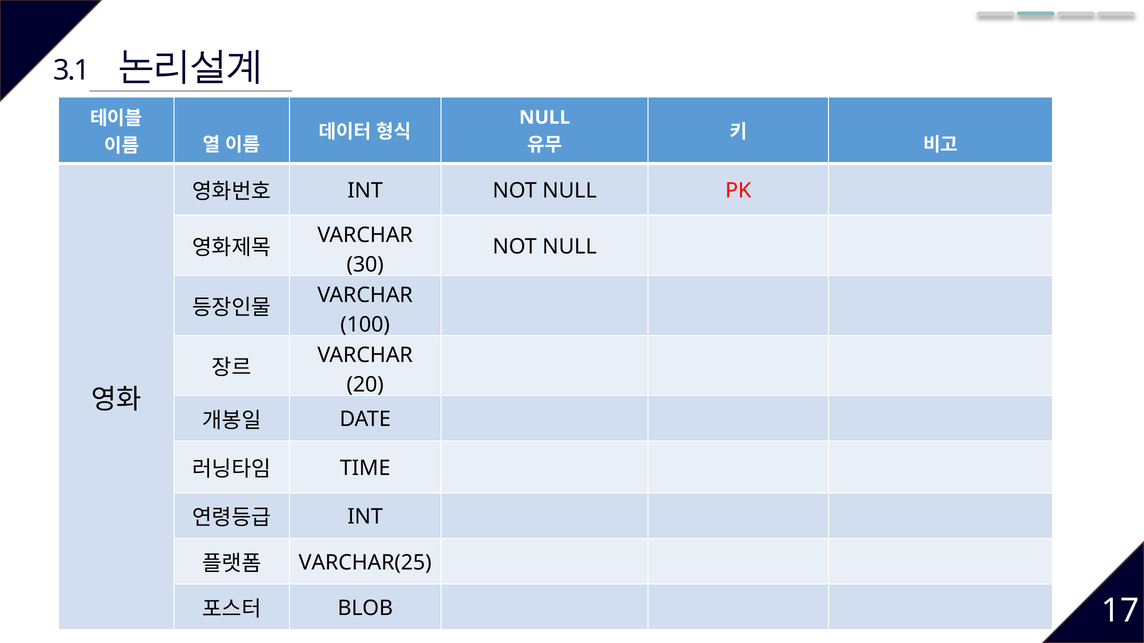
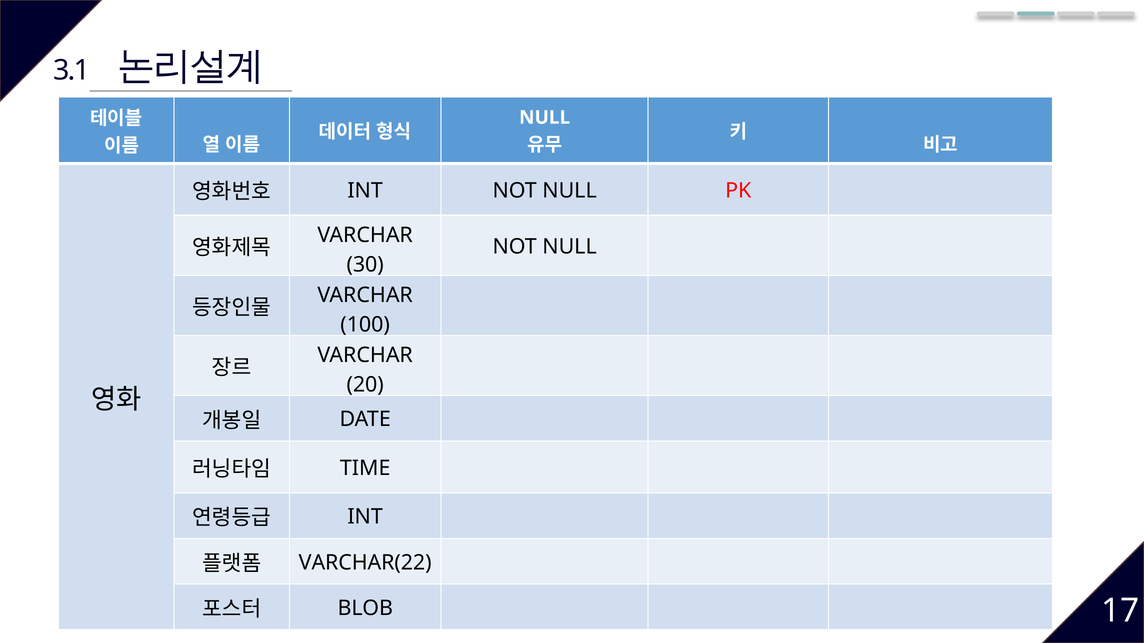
VARCHAR(25: VARCHAR(25 -> VARCHAR(22
